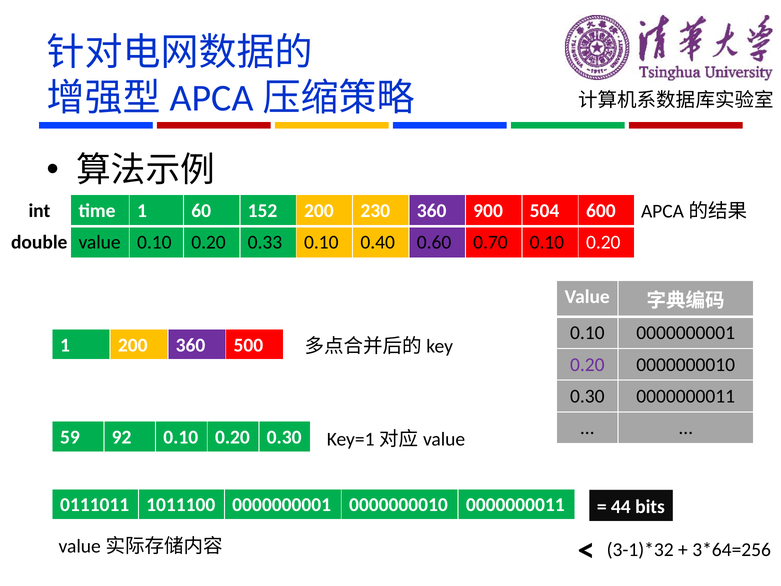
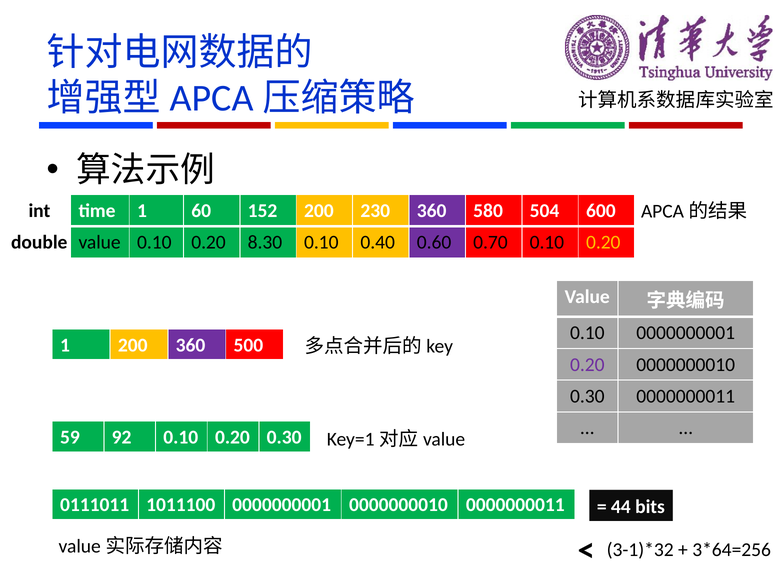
900: 900 -> 580
0.33: 0.33 -> 8.30
0.20 at (603, 242) colour: white -> yellow
